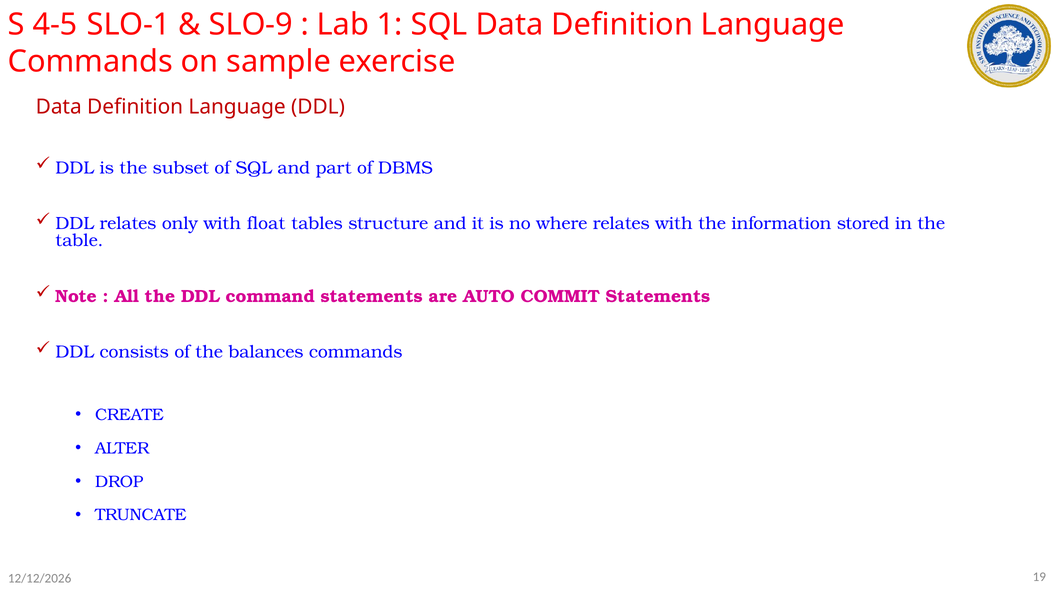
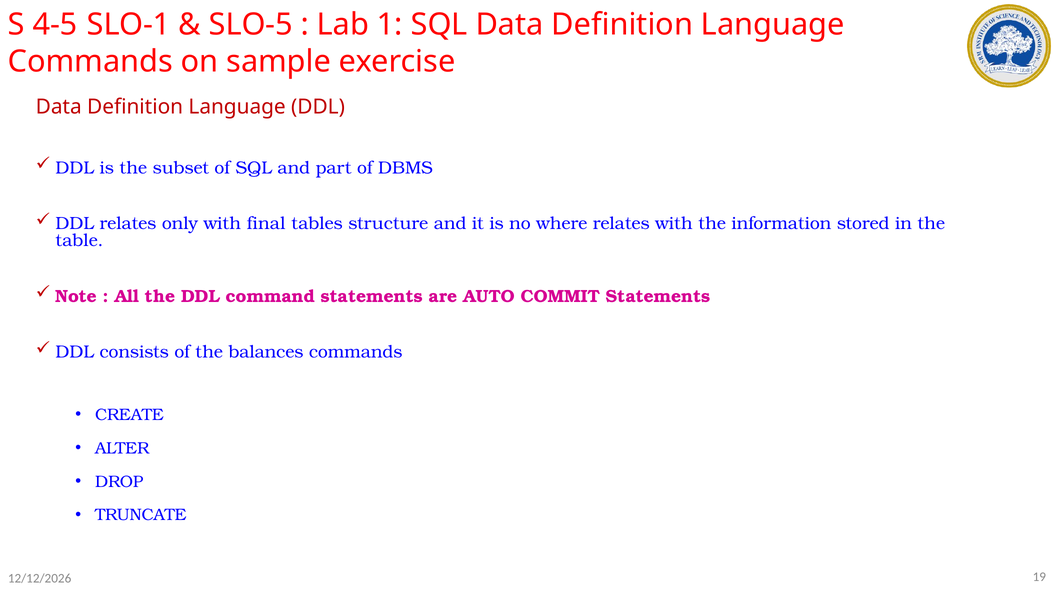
SLO-9: SLO-9 -> SLO-5
float: float -> final
